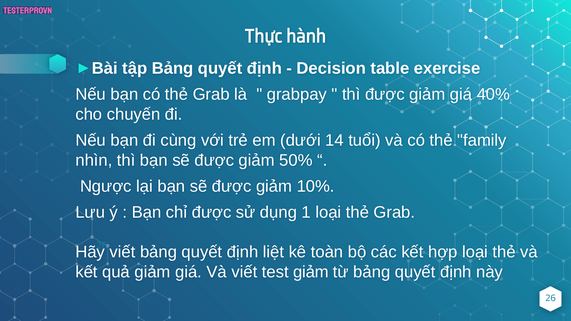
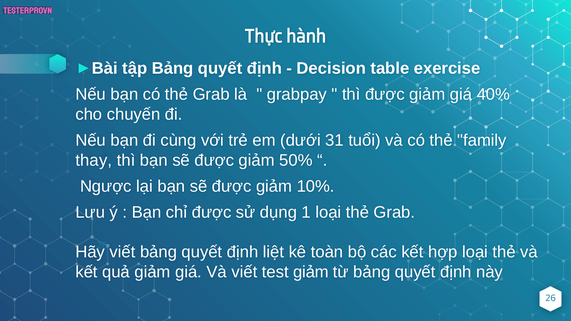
14: 14 -> 31
nhìn: nhìn -> thay
